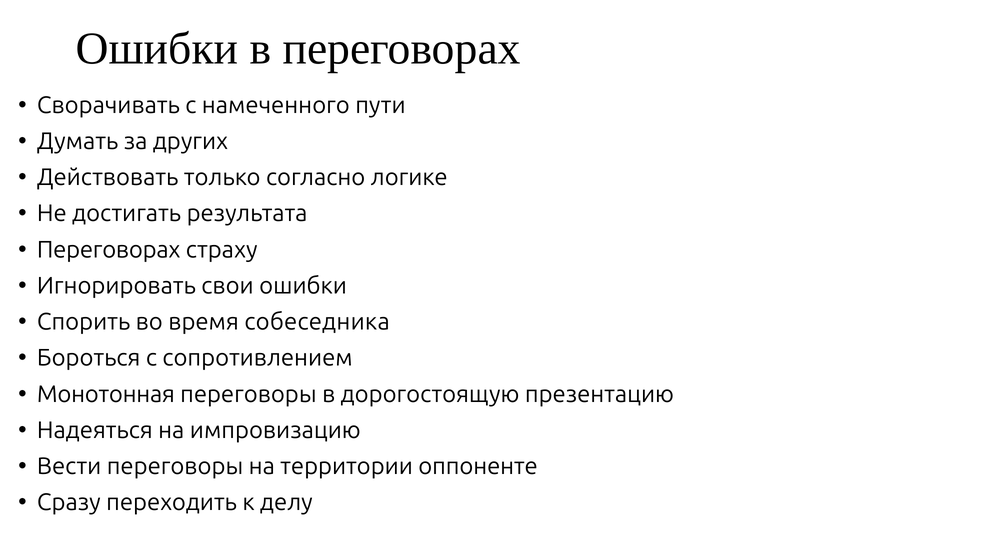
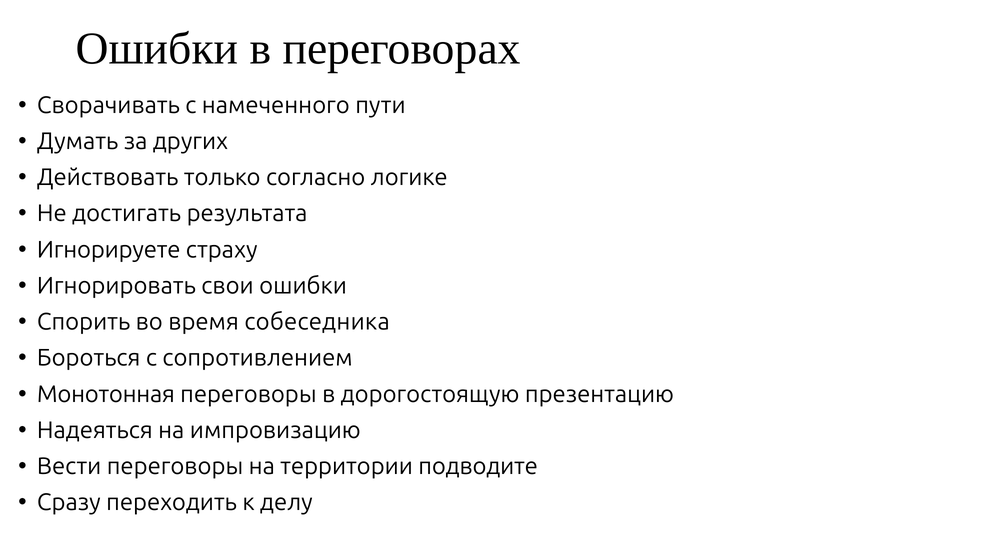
Переговорах at (109, 250): Переговорах -> Игнорируете
оппоненте: оппоненте -> подводите
